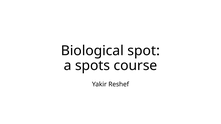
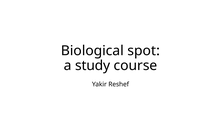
spots: spots -> study
